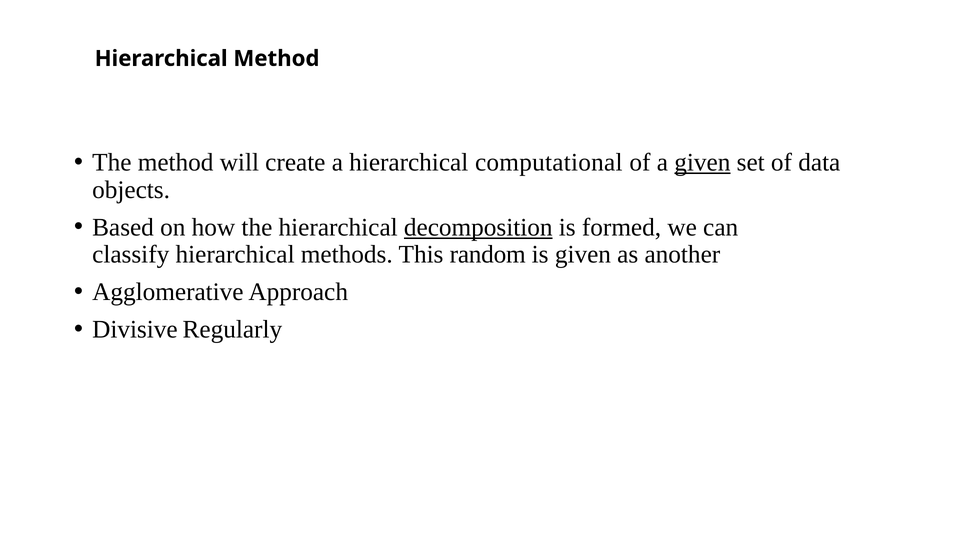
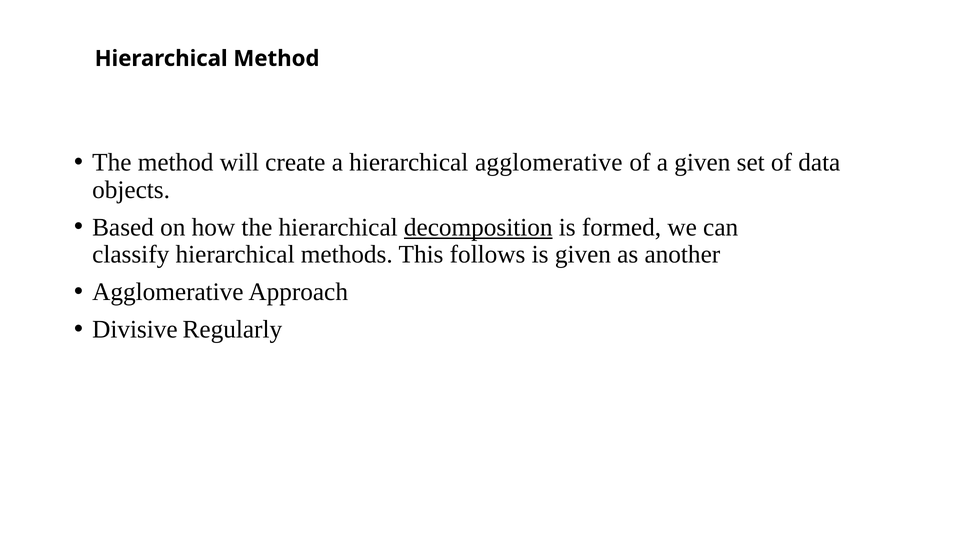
hierarchical computational: computational -> agglomerative
given at (702, 163) underline: present -> none
random: random -> follows
